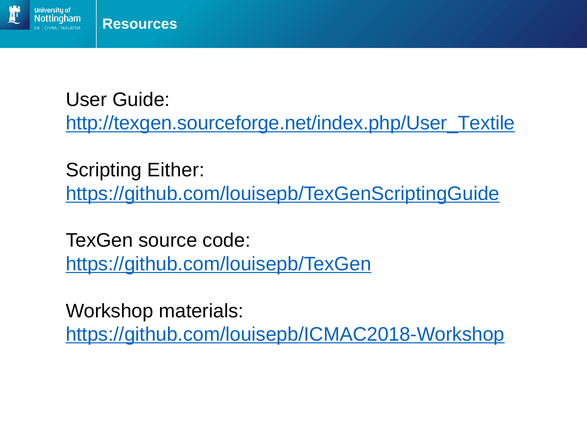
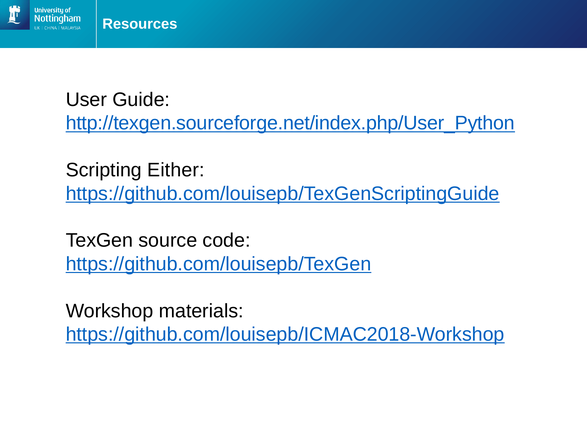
http://texgen.sourceforge.net/index.php/User_Textile: http://texgen.sourceforge.net/index.php/User_Textile -> http://texgen.sourceforge.net/index.php/User_Python
